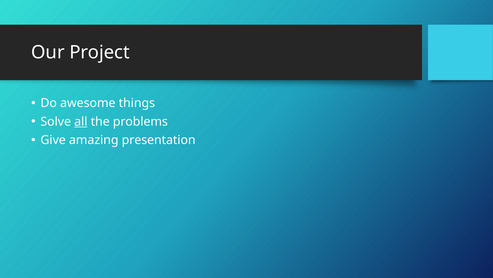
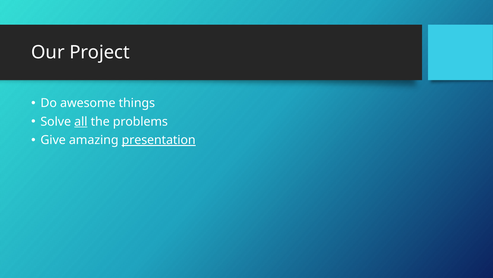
presentation underline: none -> present
